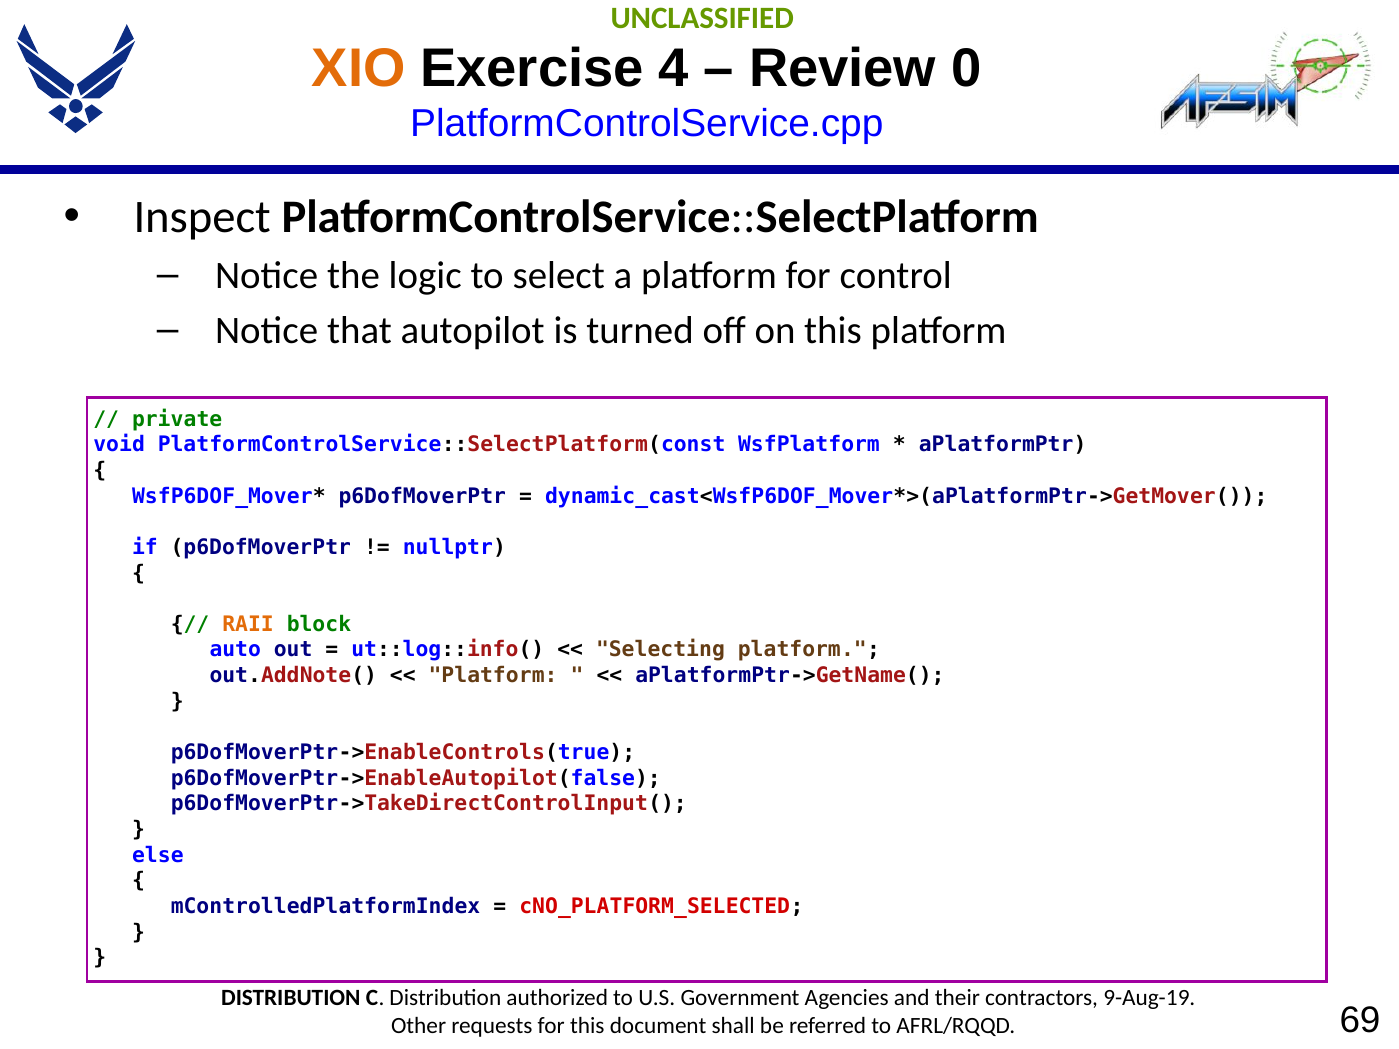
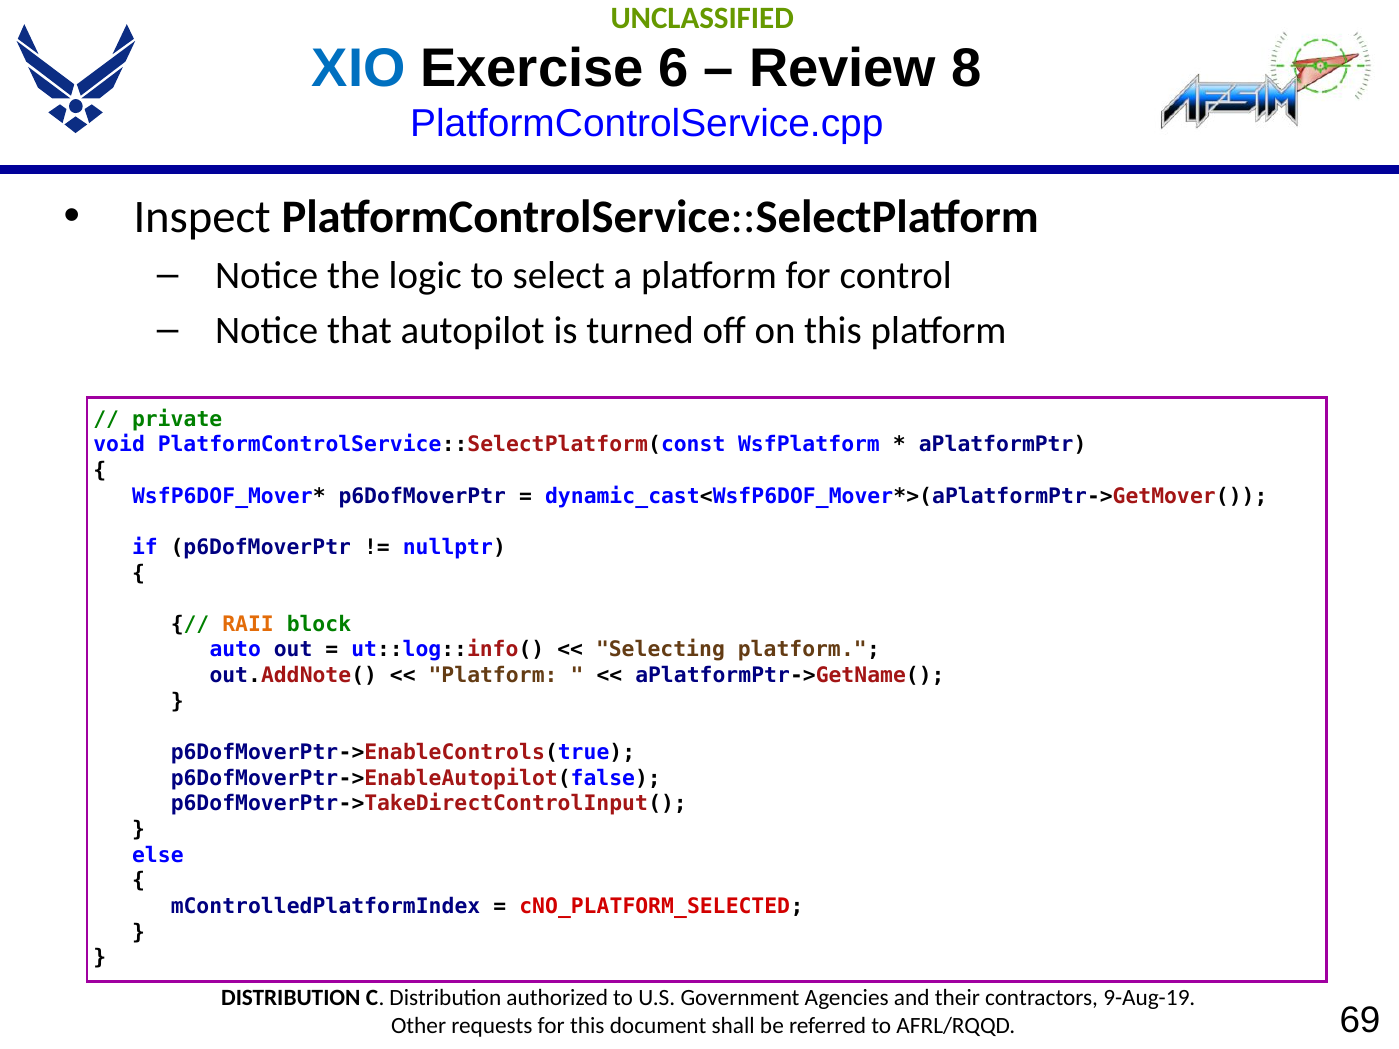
XIO colour: orange -> blue
4: 4 -> 6
0: 0 -> 8
